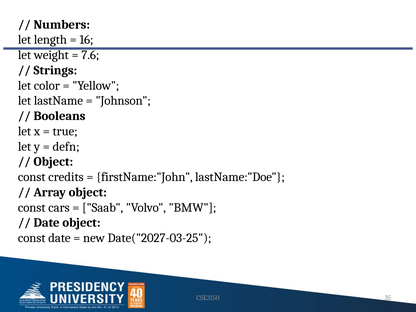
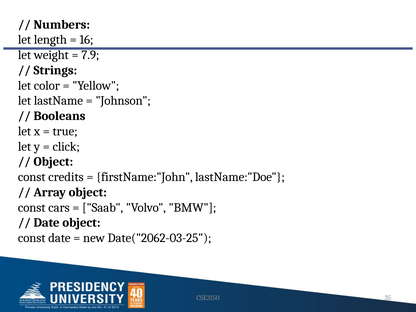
7.6: 7.6 -> 7.9
defn: defn -> click
Date("2027-03-25: Date("2027-03-25 -> Date("2062-03-25
